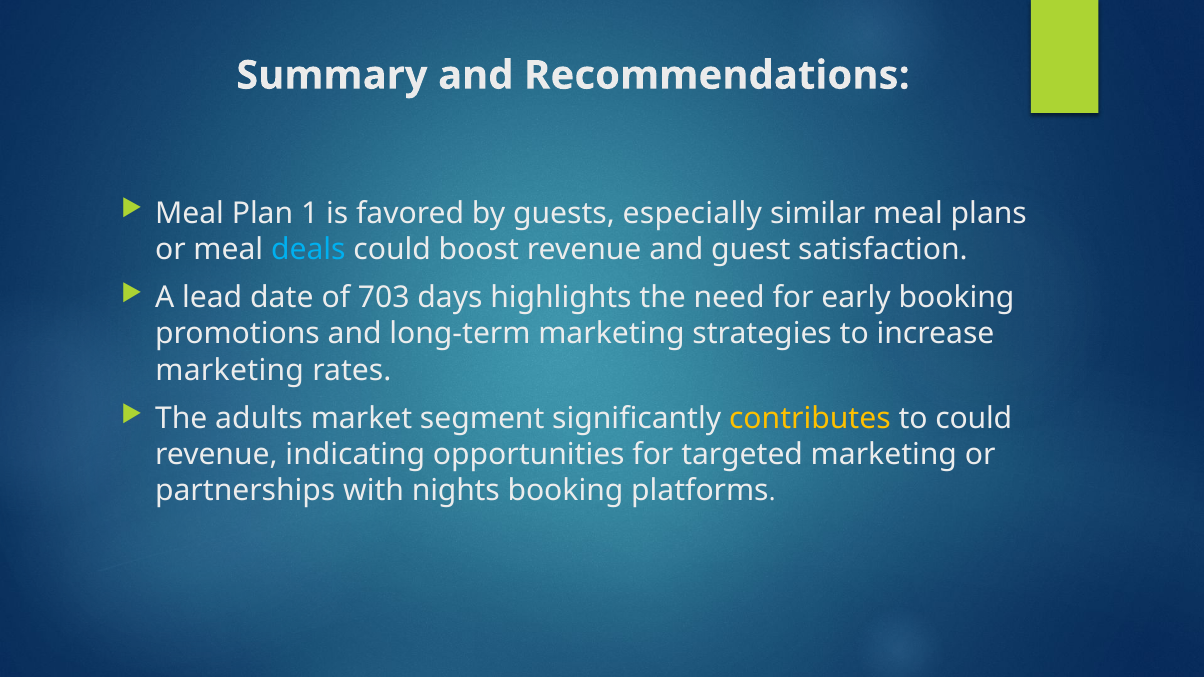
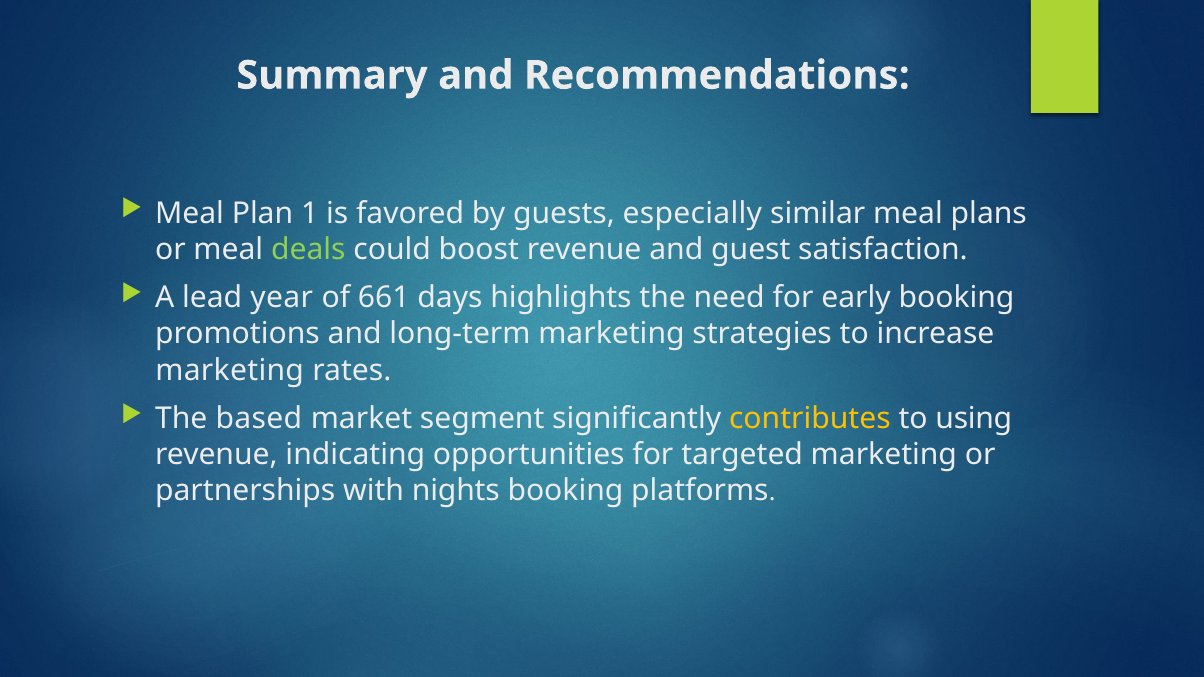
deals colour: light blue -> light green
date: date -> year
703: 703 -> 661
adults: adults -> based
to could: could -> using
